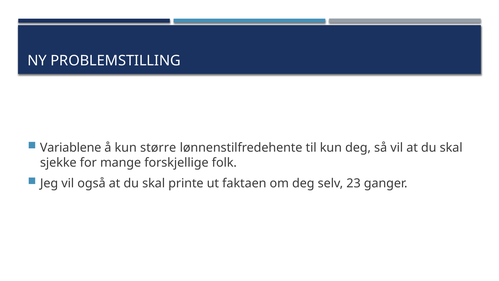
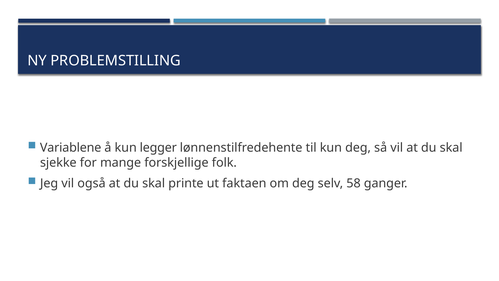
større: større -> legger
23: 23 -> 58
